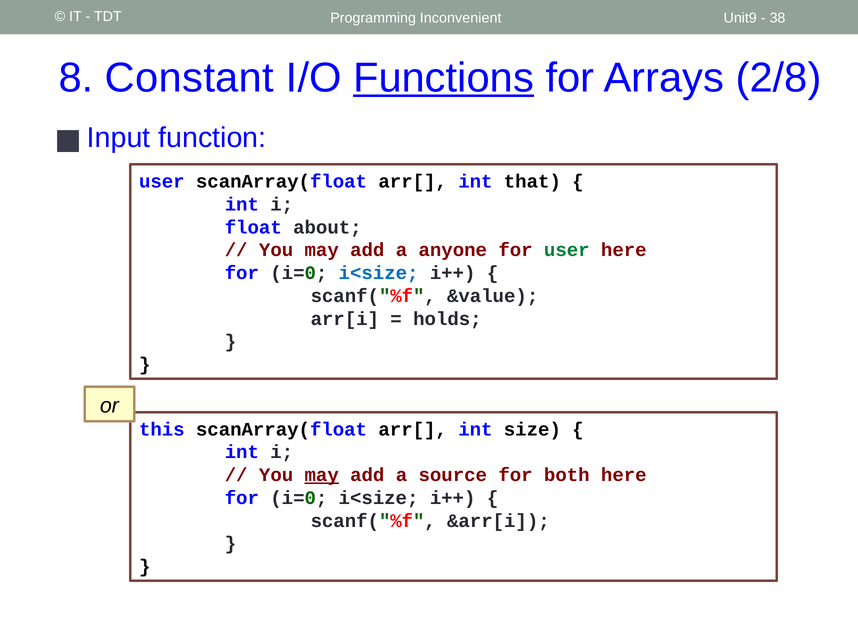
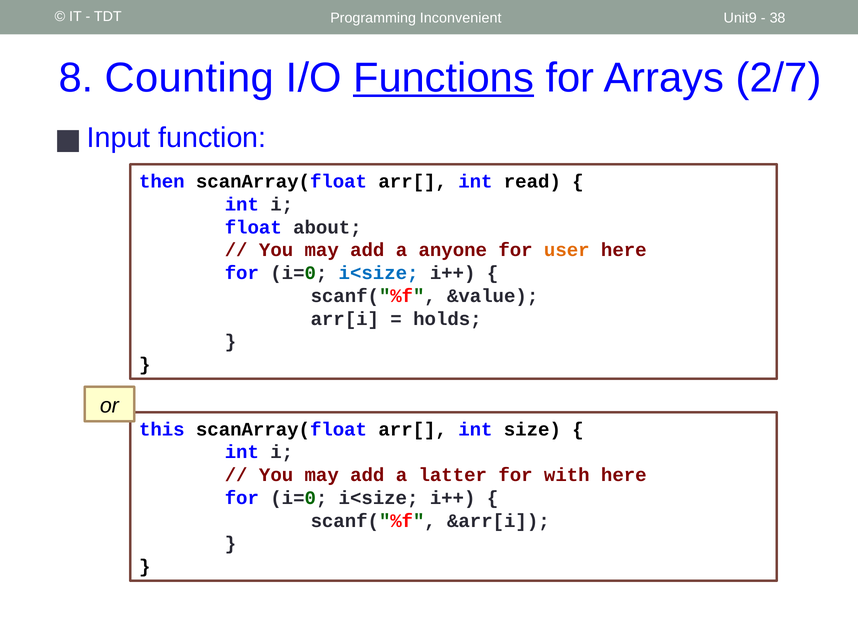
Constant: Constant -> Counting
2/8: 2/8 -> 2/7
user at (162, 181): user -> then
that: that -> read
user at (567, 250) colour: green -> orange
may at (322, 475) underline: present -> none
source: source -> latter
both: both -> with
